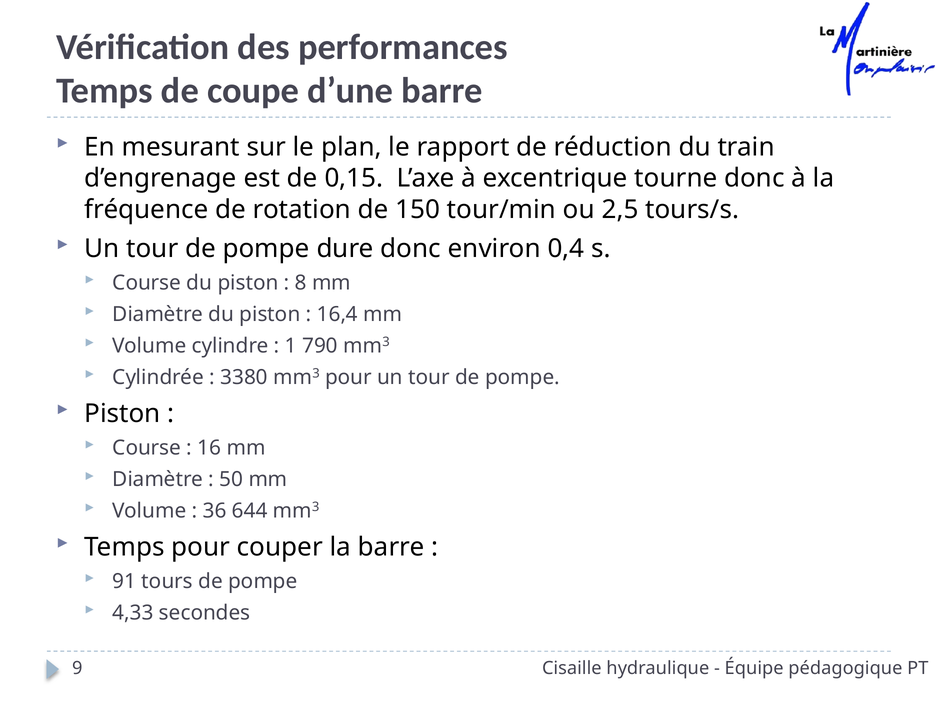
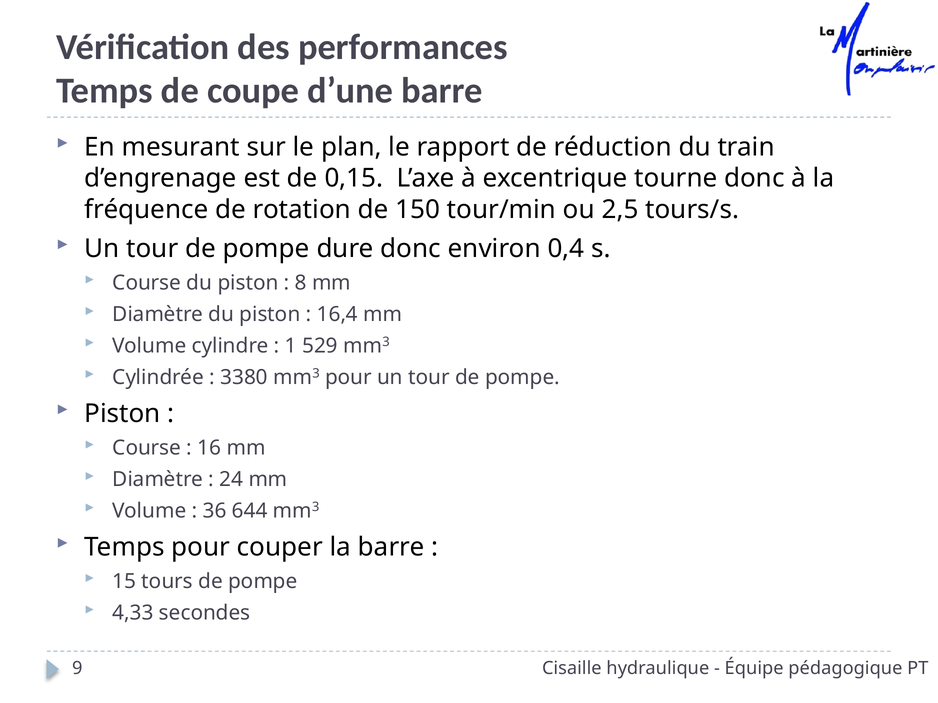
790: 790 -> 529
50: 50 -> 24
91: 91 -> 15
